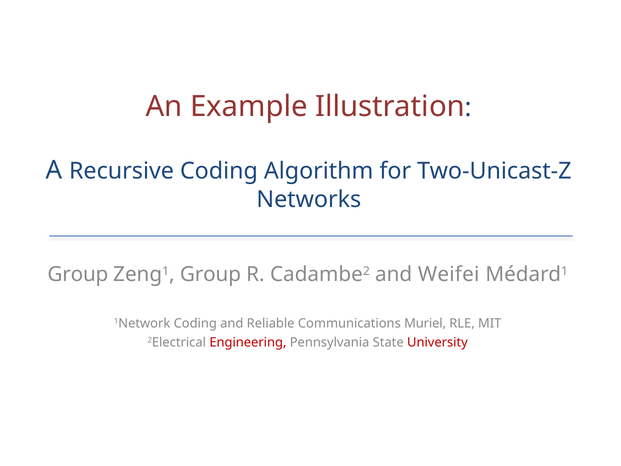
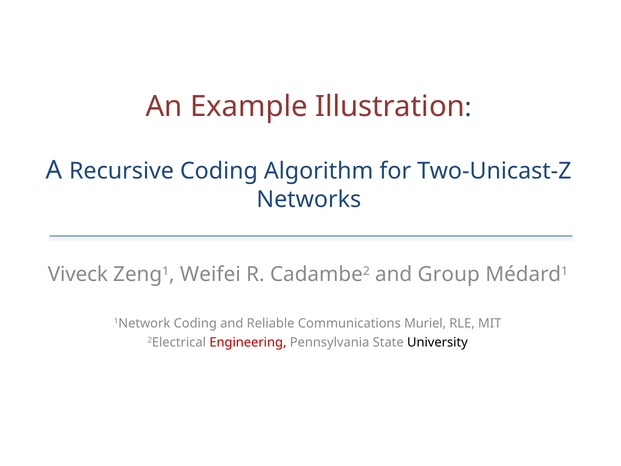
Group at (78, 274): Group -> Viveck
Zeng1 Group: Group -> Weifei
Weifei: Weifei -> Group
University colour: red -> black
